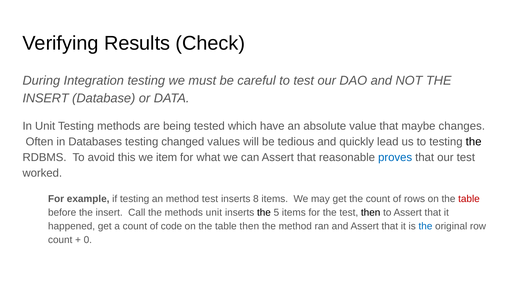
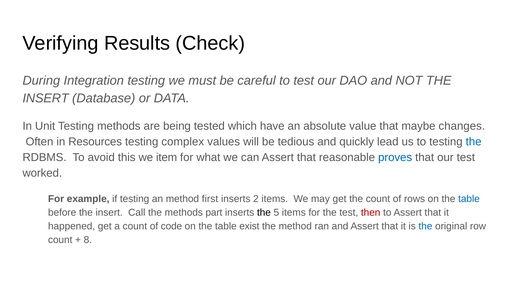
Databases: Databases -> Resources
changed: changed -> complex
the at (474, 141) colour: black -> blue
method test: test -> first
8: 8 -> 2
table at (469, 198) colour: red -> blue
methods unit: unit -> part
then at (371, 212) colour: black -> red
table then: then -> exist
0: 0 -> 8
